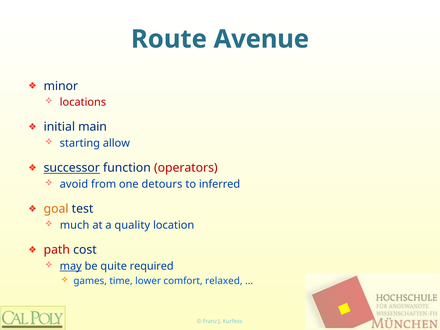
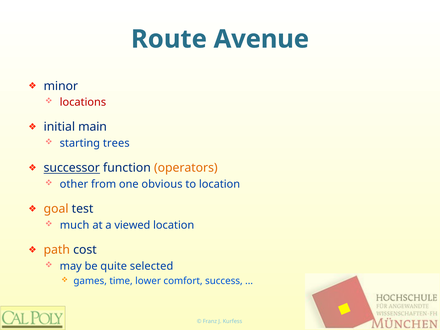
allow: allow -> trees
operators colour: red -> orange
avoid: avoid -> other
detours: detours -> obvious
to inferred: inferred -> location
quality: quality -> viewed
path colour: red -> orange
may underline: present -> none
required: required -> selected
relaxed: relaxed -> success
